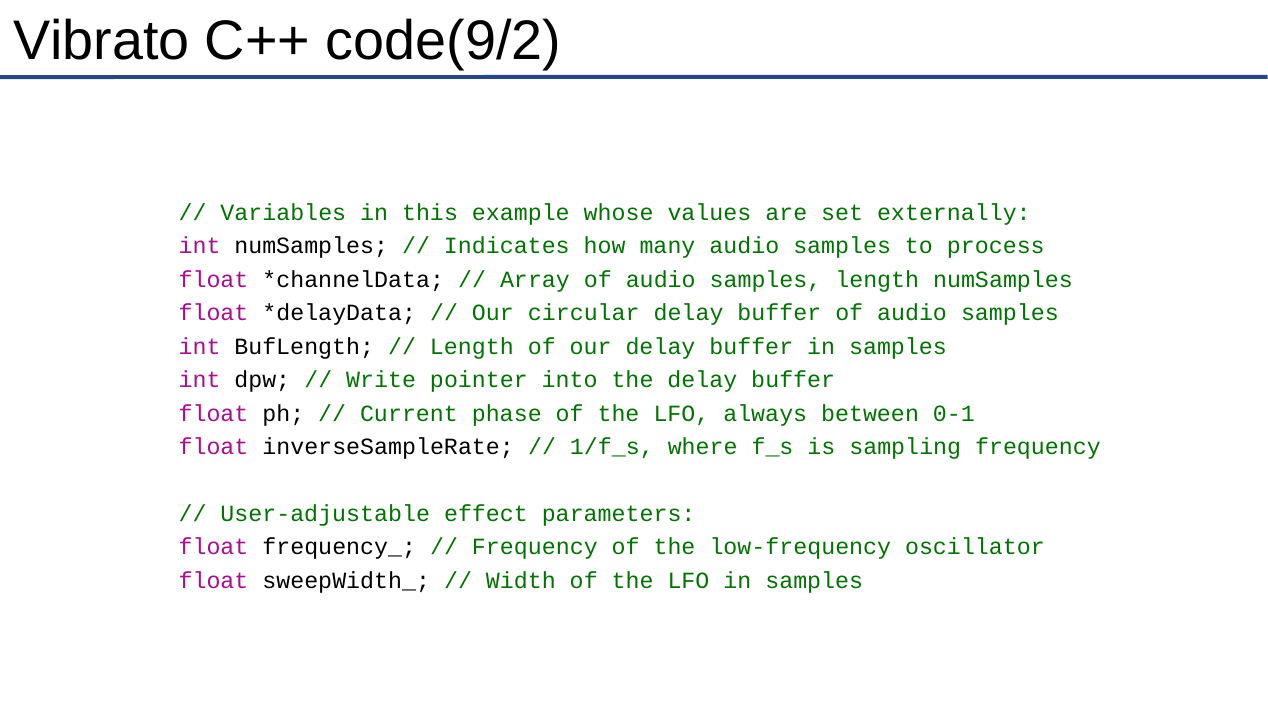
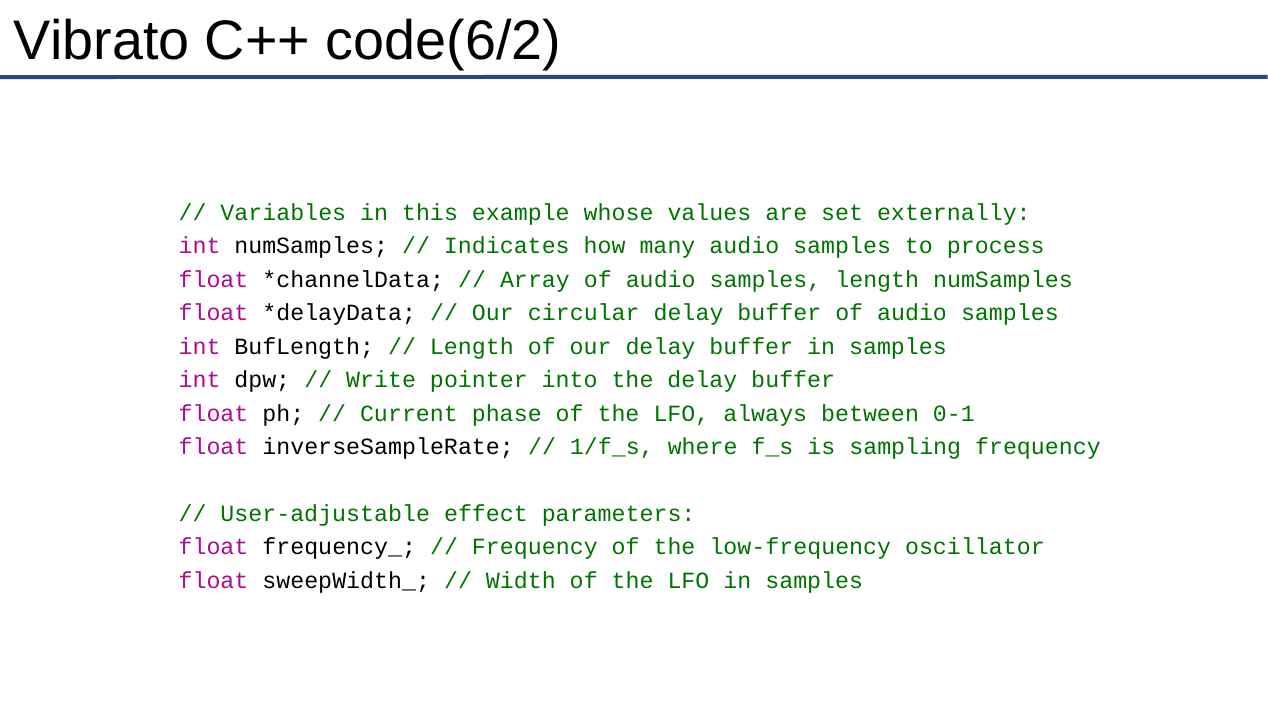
code(9/2: code(9/2 -> code(6/2
